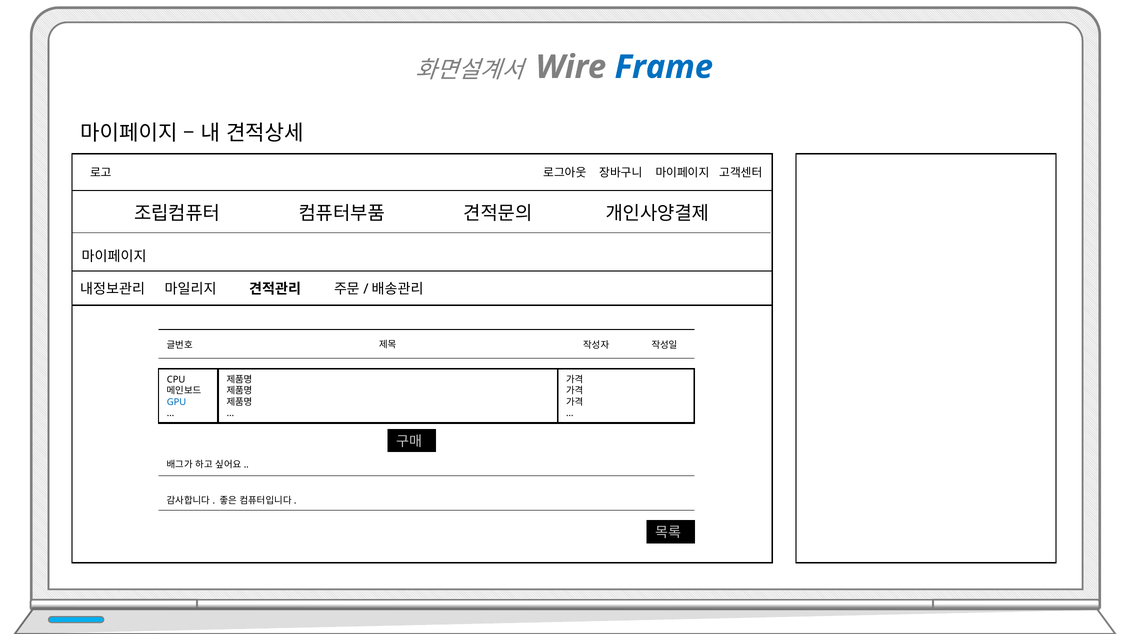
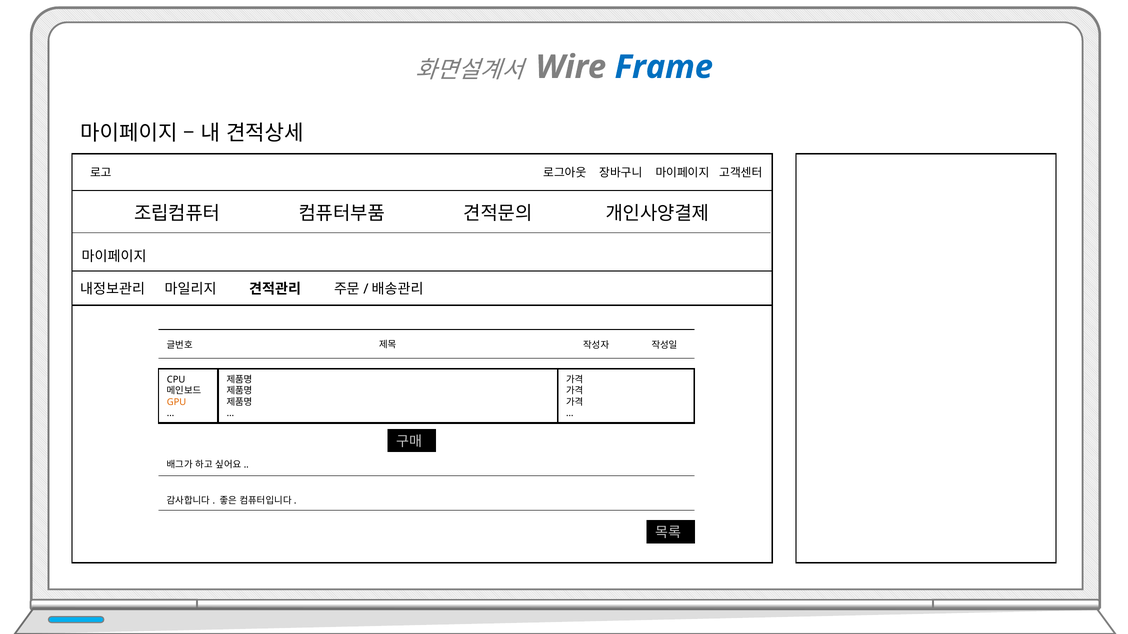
GPU colour: blue -> orange
